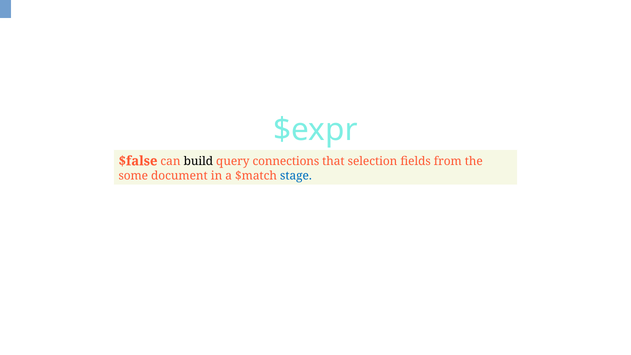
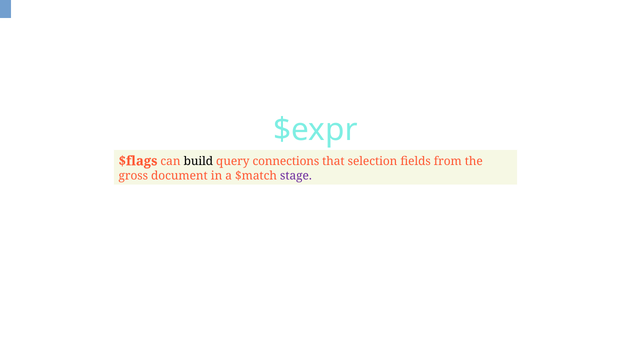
$false: $false -> $flags
some: some -> gross
stage colour: blue -> purple
